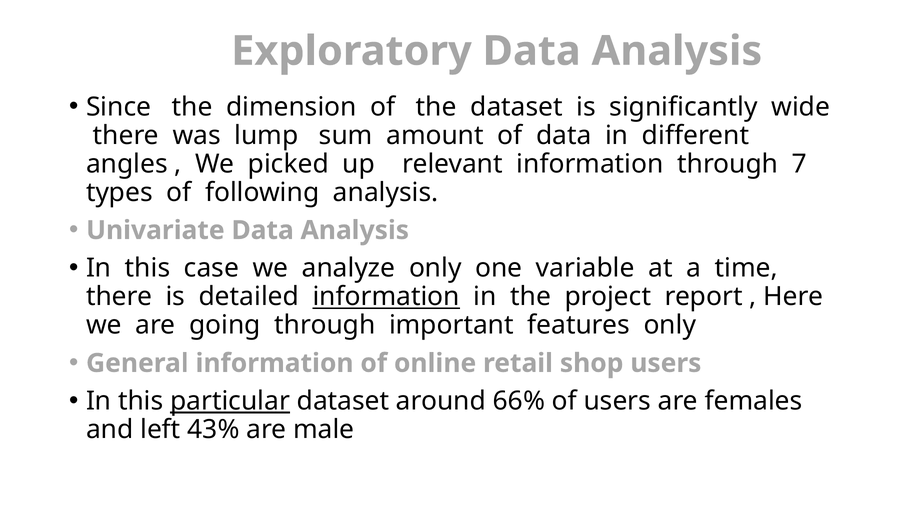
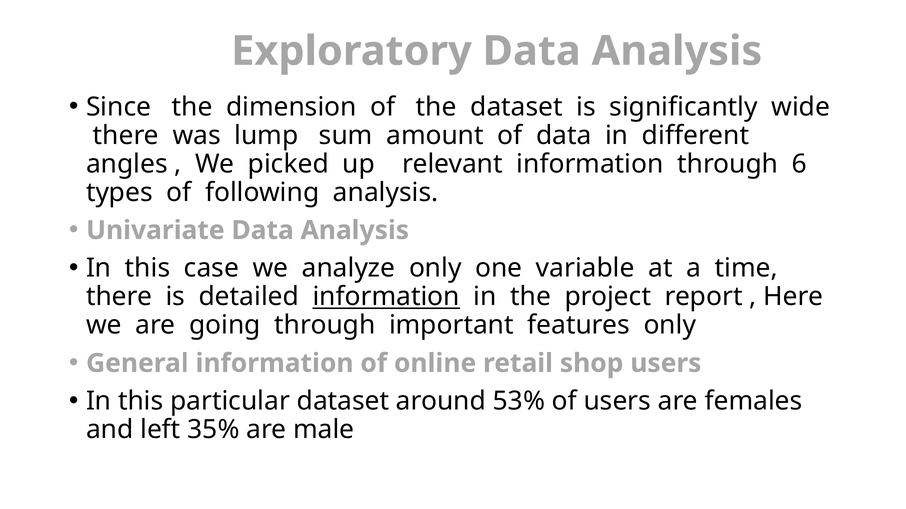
7: 7 -> 6
particular underline: present -> none
66%: 66% -> 53%
43%: 43% -> 35%
